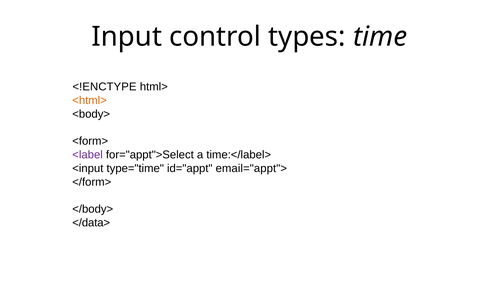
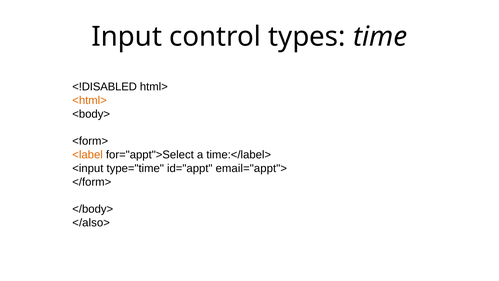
<!ENCTYPE: <!ENCTYPE -> <!DISABLED
<label colour: purple -> orange
</data>: </data> -> </also>
